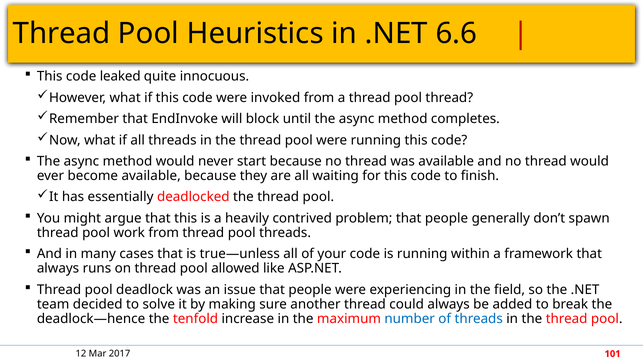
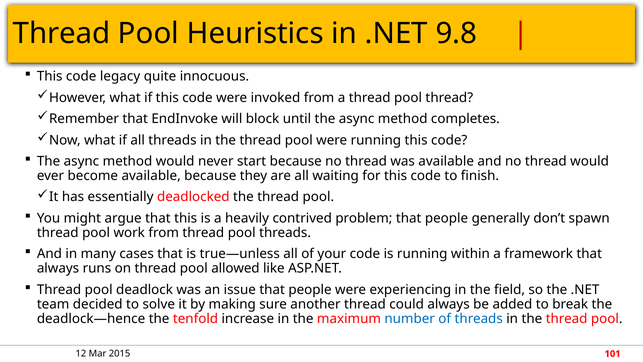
6.6: 6.6 -> 9.8
leaked: leaked -> legacy
2017: 2017 -> 2015
